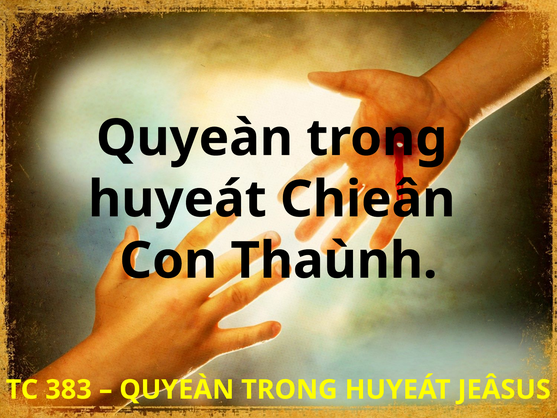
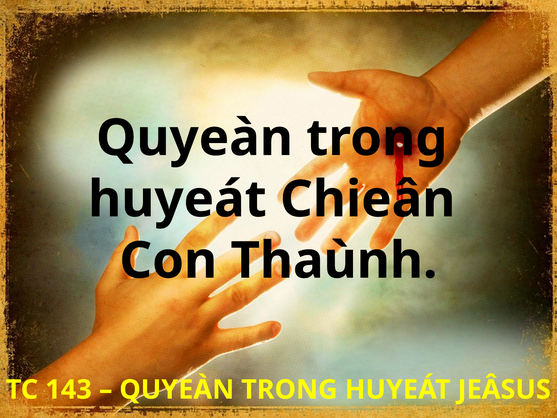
383: 383 -> 143
